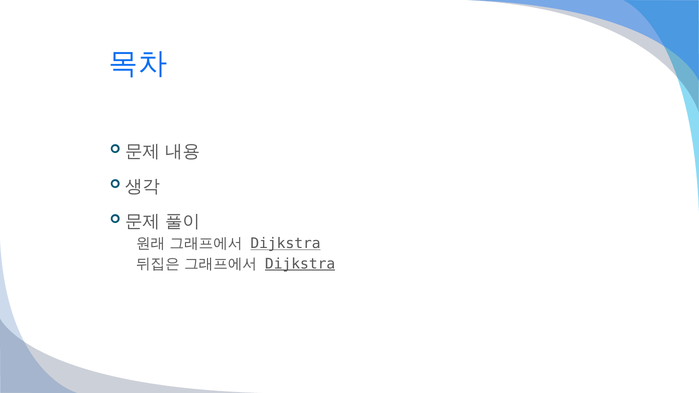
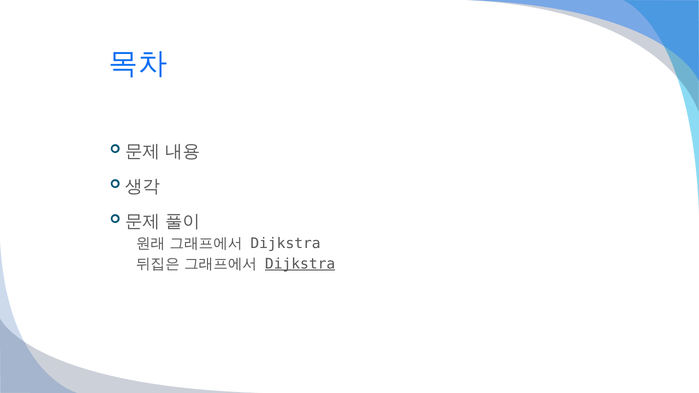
Dijkstra at (286, 244) underline: present -> none
